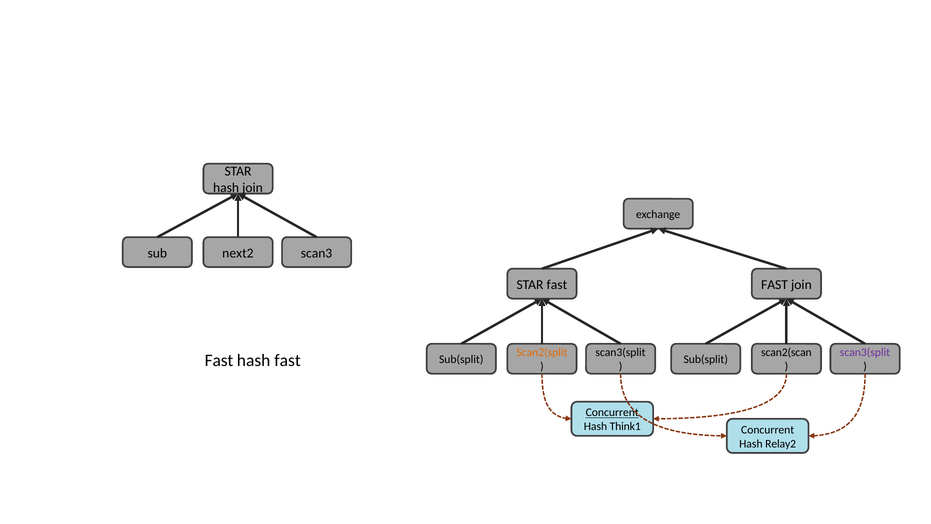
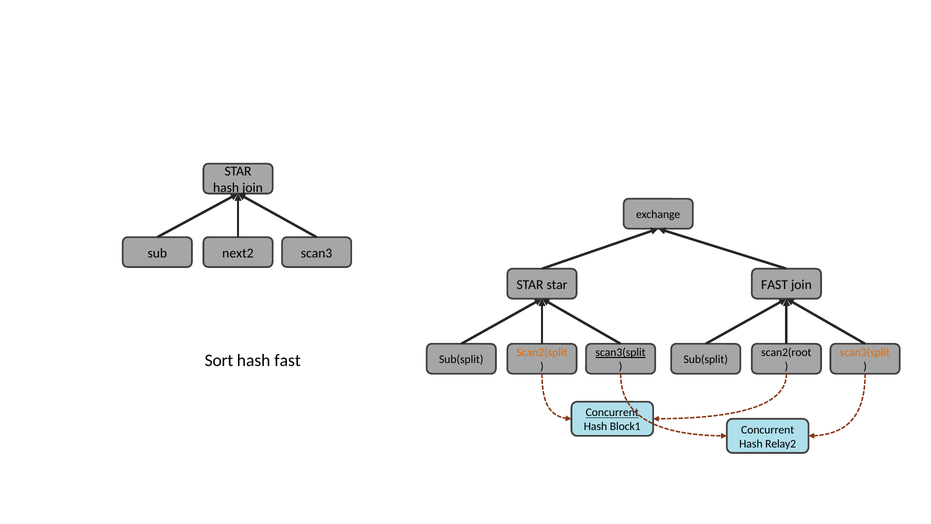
STAR fast: fast -> star
scan3(split at (621, 352) underline: none -> present
scan2(scan: scan2(scan -> scan2(root
scan3(split at (865, 352) colour: purple -> orange
Fast at (219, 360): Fast -> Sort
Think1: Think1 -> Block1
